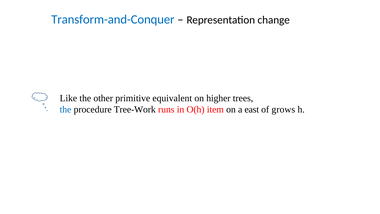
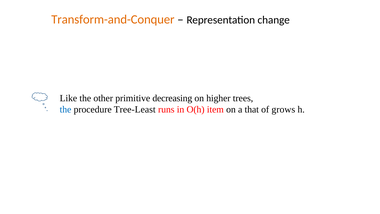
Transform-and-Conquer colour: blue -> orange
equivalent: equivalent -> decreasing
Tree-Work: Tree-Work -> Tree-Least
east: east -> that
